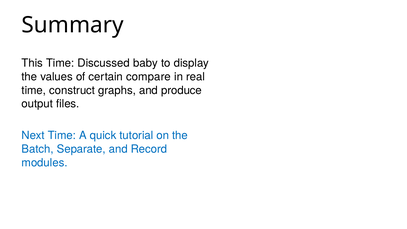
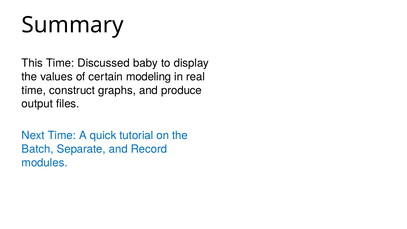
compare: compare -> modeling
